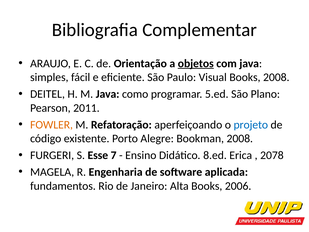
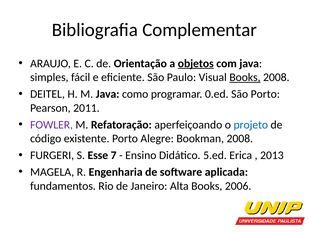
Books at (245, 77) underline: none -> present
5.ed: 5.ed -> 0.ed
São Plano: Plano -> Porto
FOWLER colour: orange -> purple
8.ed: 8.ed -> 5.ed
2078: 2078 -> 2013
